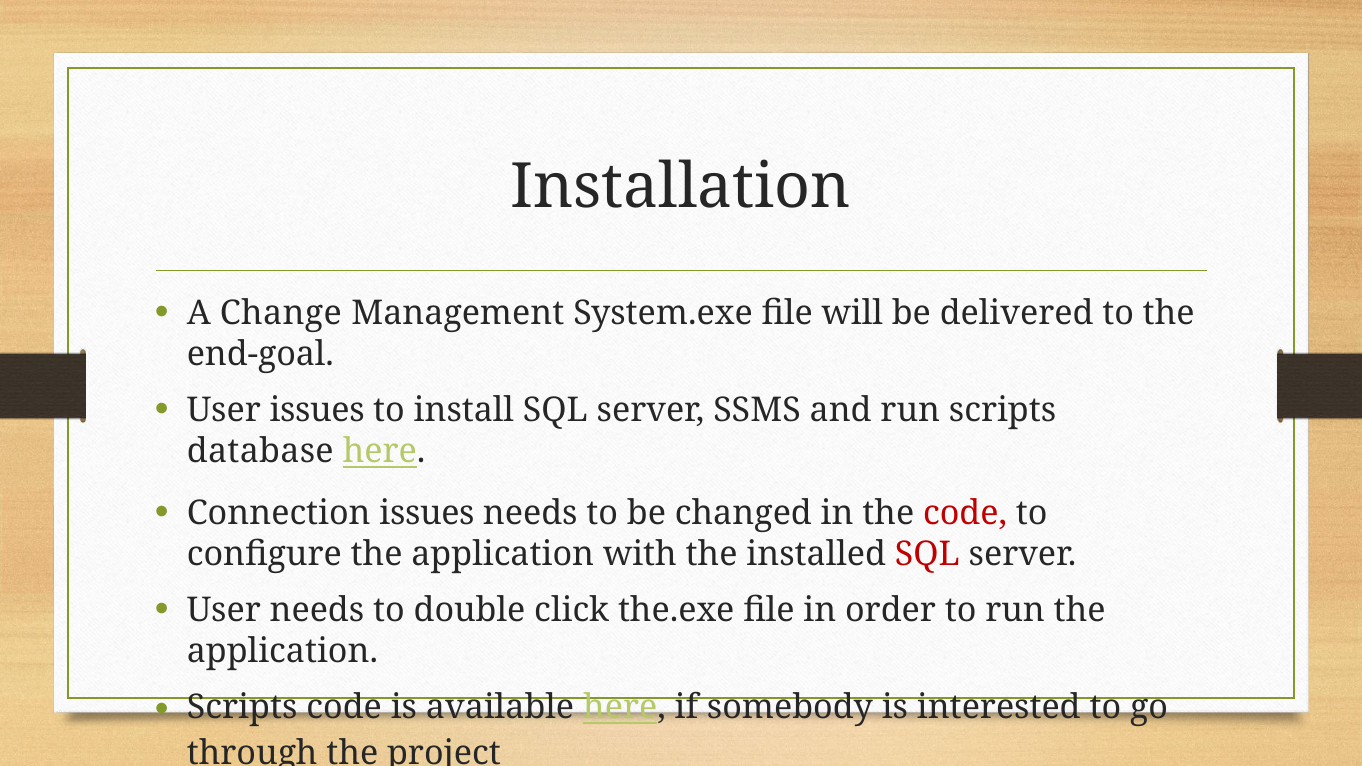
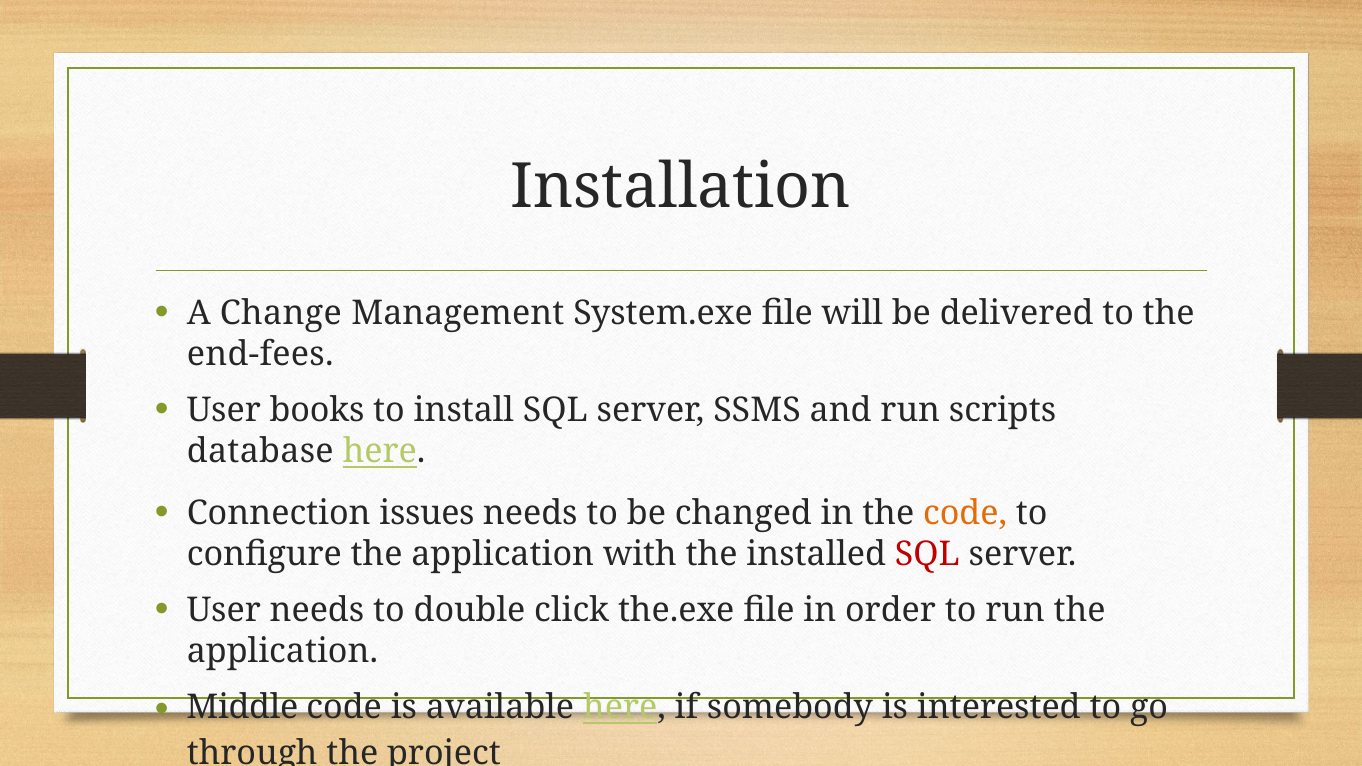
end-goal: end-goal -> end-fees
User issues: issues -> books
code at (965, 513) colour: red -> orange
Scripts at (242, 707): Scripts -> Middle
